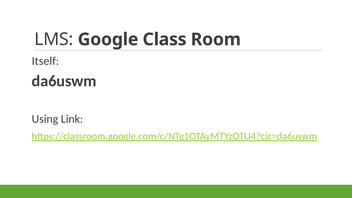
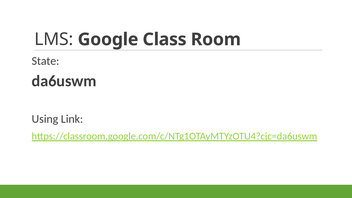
Itself: Itself -> State
